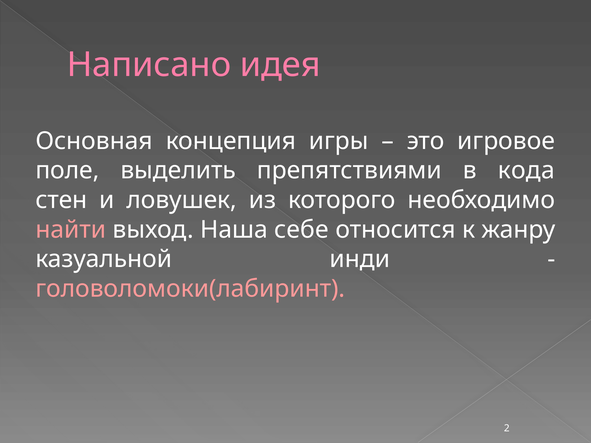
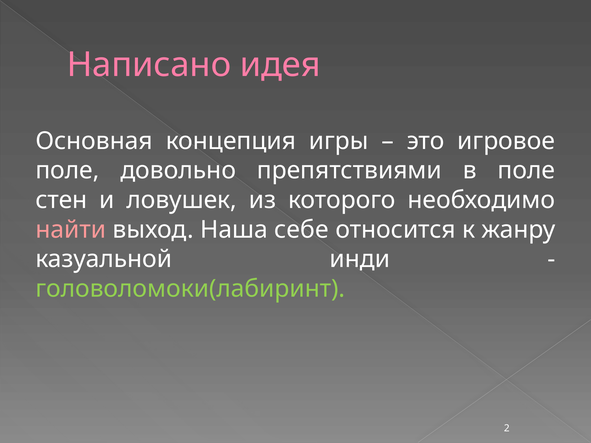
выделить: выделить -> довольно
в кода: кода -> поле
головоломоки(лабиринт colour: pink -> light green
